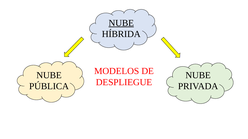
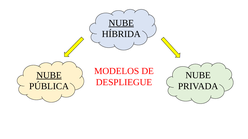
NUBE at (49, 75) underline: none -> present
